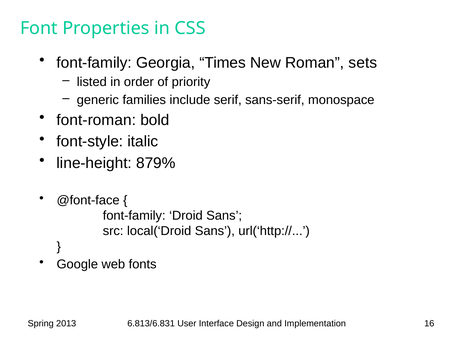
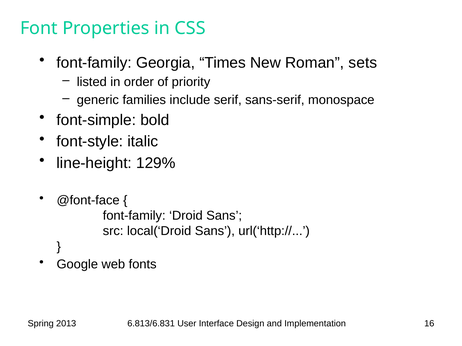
font-roman: font-roman -> font-simple
879%: 879% -> 129%
